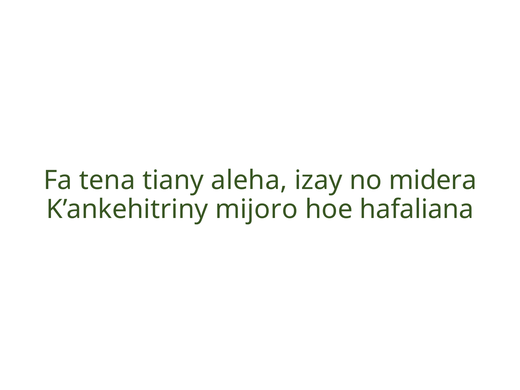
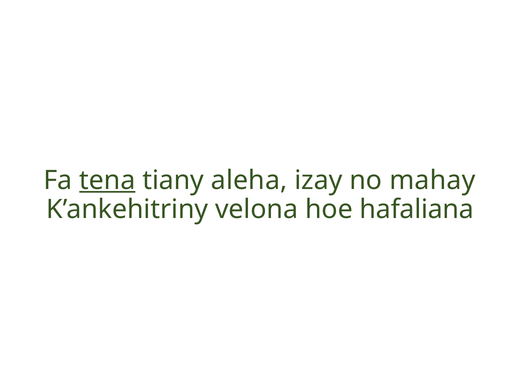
tena underline: none -> present
midera: midera -> mahay
mijoro: mijoro -> velona
